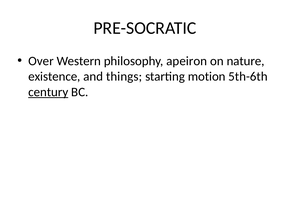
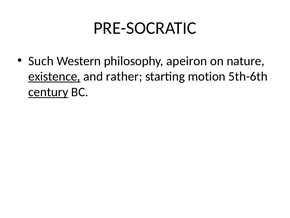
Over: Over -> Such
existence underline: none -> present
things: things -> rather
